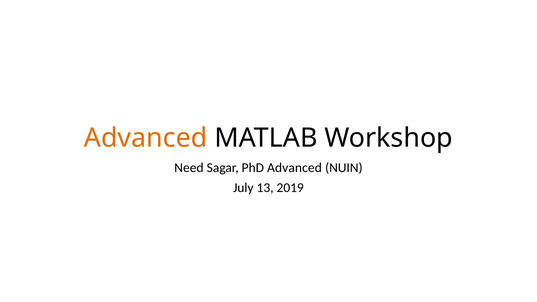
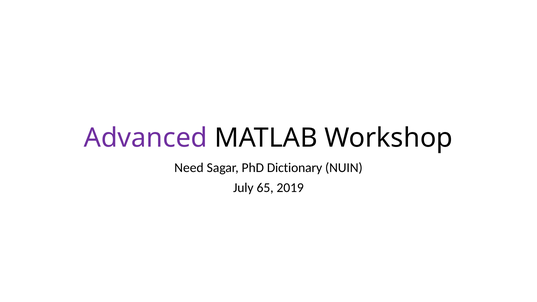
Advanced at (146, 138) colour: orange -> purple
PhD Advanced: Advanced -> Dictionary
13: 13 -> 65
